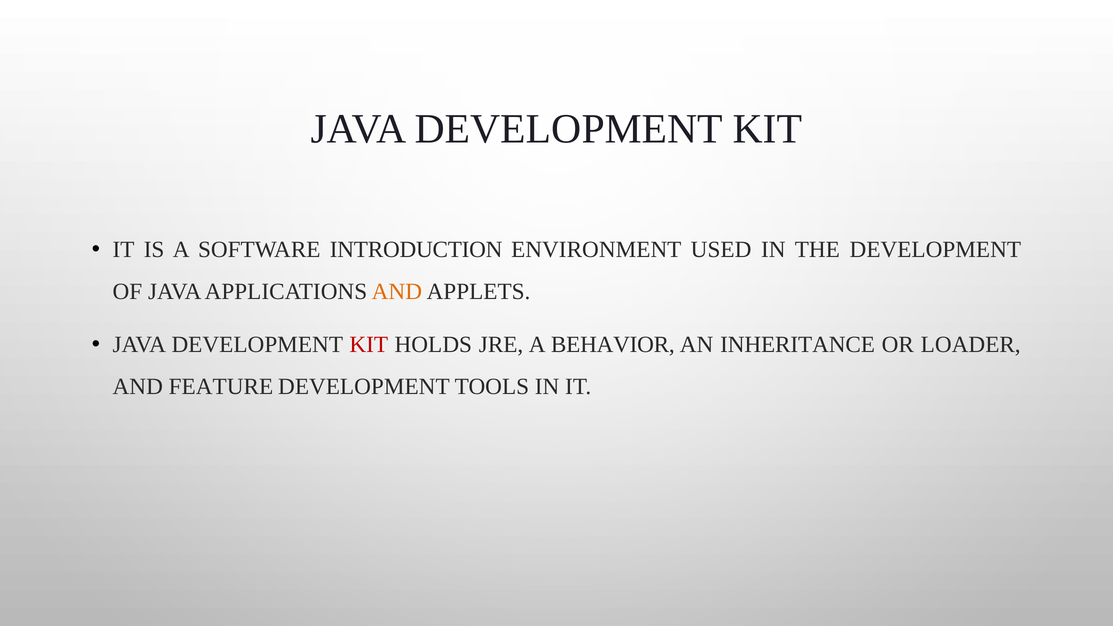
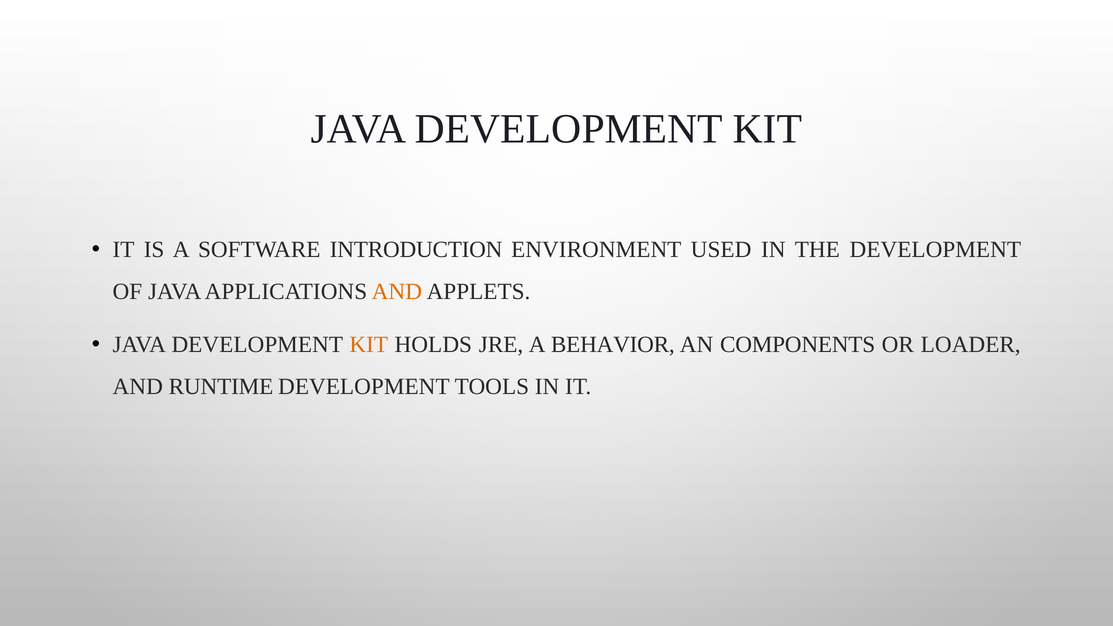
KIT at (369, 345) colour: red -> orange
INHERITANCE: INHERITANCE -> COMPONENTS
FEATURE: FEATURE -> RUNTIME
